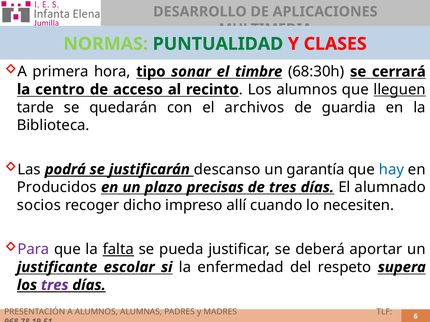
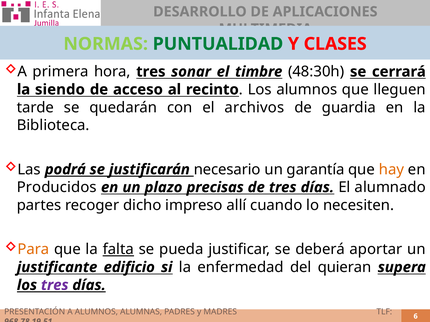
hora tipo: tipo -> tres
68:30h: 68:30h -> 48:30h
centro: centro -> siendo
lleguen underline: present -> none
descanso: descanso -> necesario
hay colour: blue -> orange
socios: socios -> partes
Para colour: purple -> orange
escolar: escolar -> edificio
respeto: respeto -> quieran
